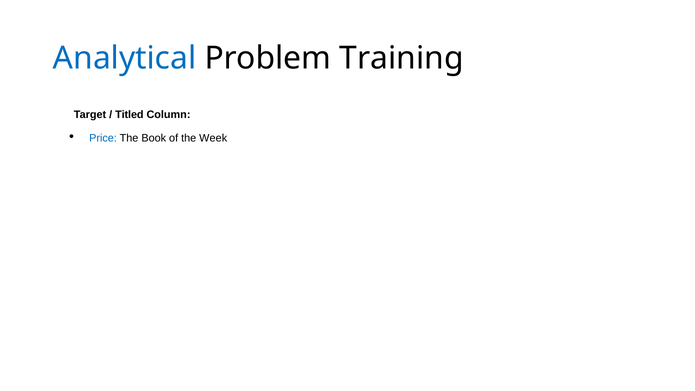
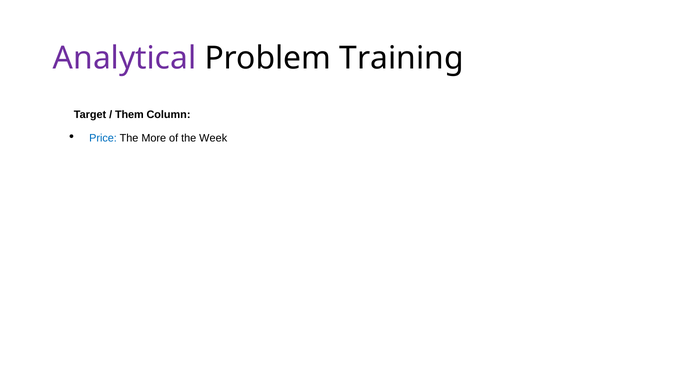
Analytical colour: blue -> purple
Titled: Titled -> Them
Book: Book -> More
